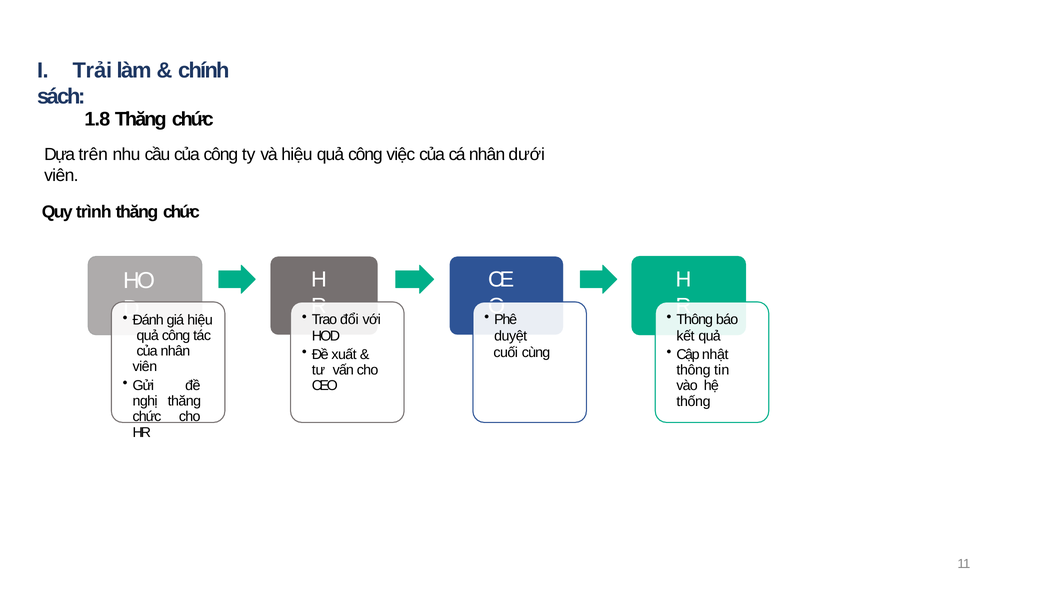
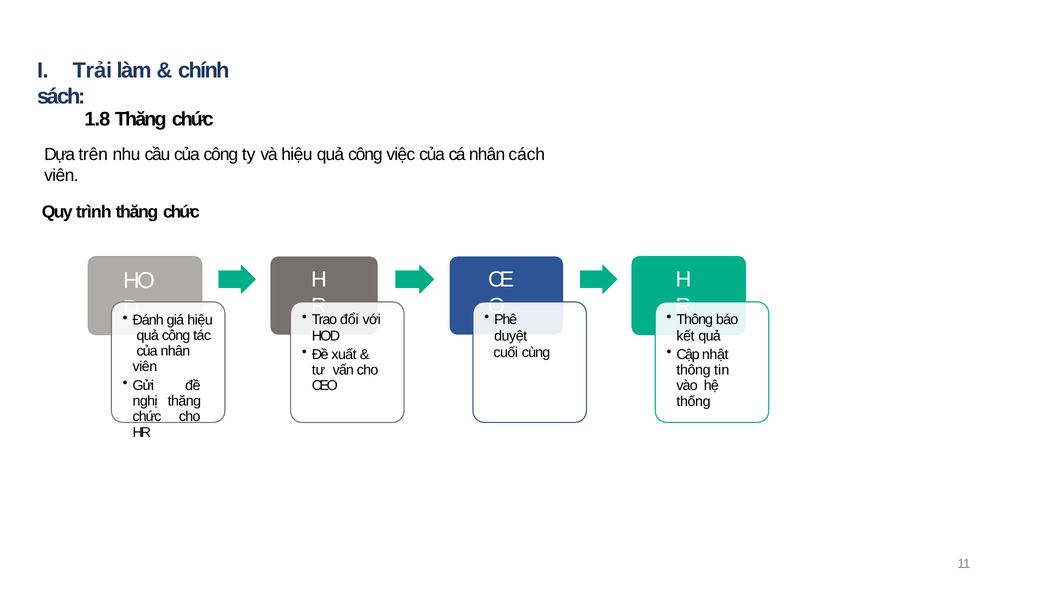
dưới: dưới -> cách
